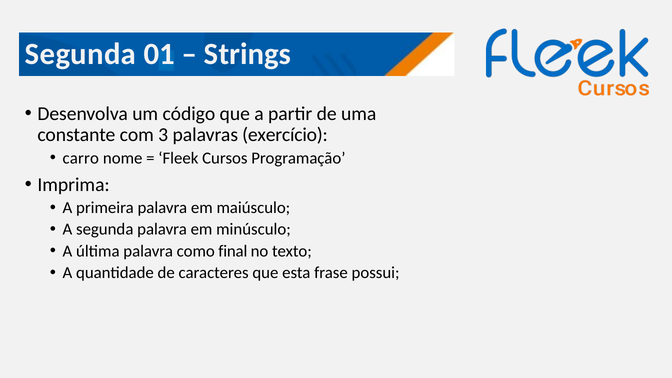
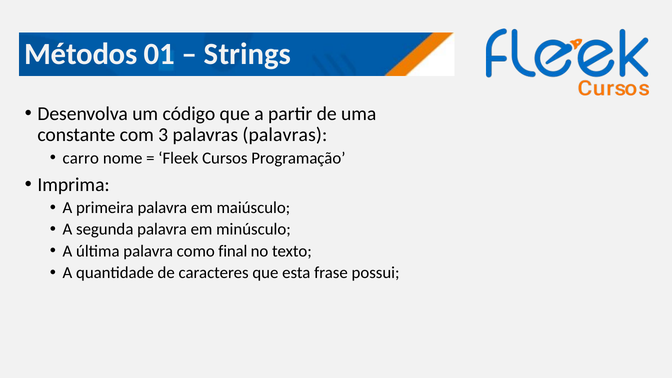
Segunda at (81, 54): Segunda -> Métodos
palavras exercício: exercício -> palavras
